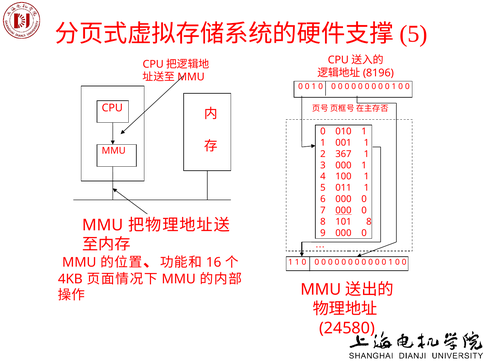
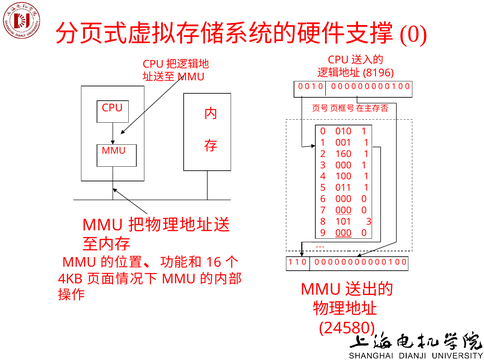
5 at (414, 34): 5 -> 0
367: 367 -> 160
101 8: 8 -> 3
000 at (343, 233) underline: none -> present
